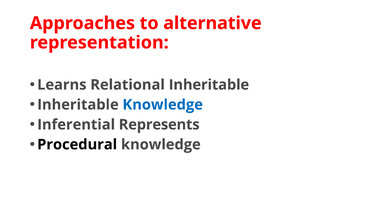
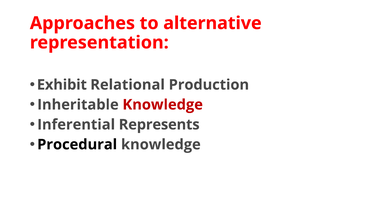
Learns: Learns -> Exhibit
Relational Inheritable: Inheritable -> Production
Knowledge at (163, 105) colour: blue -> red
